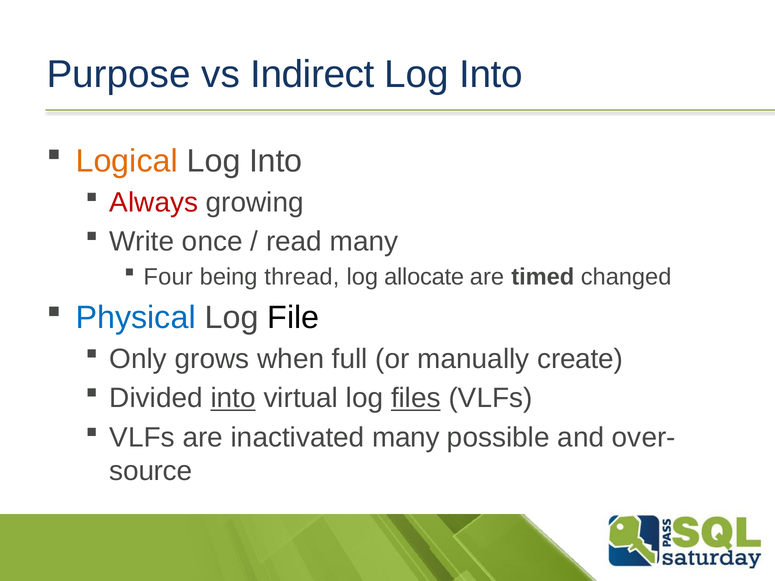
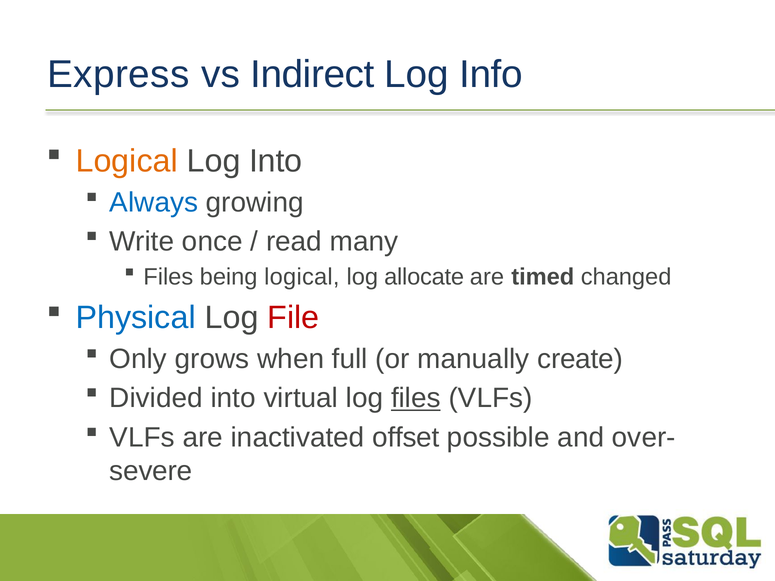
Purpose: Purpose -> Express
Into at (491, 74): Into -> Info
Always colour: red -> blue
Four at (168, 277): Four -> Files
being thread: thread -> logical
File colour: black -> red
into at (233, 398) underline: present -> none
inactivated many: many -> offset
source: source -> severe
